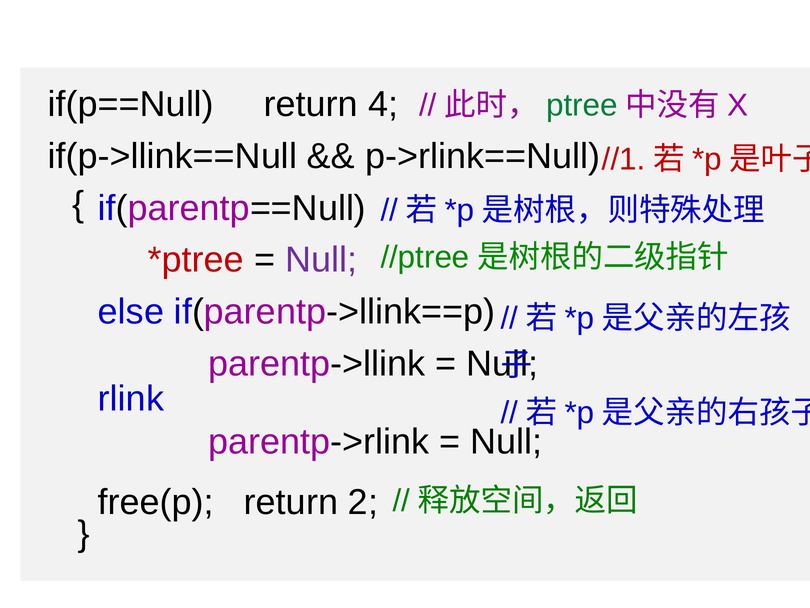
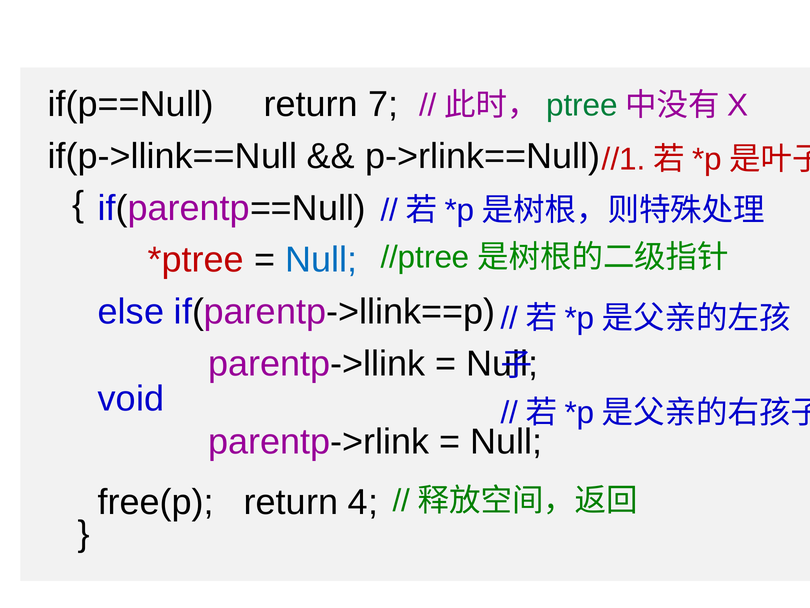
4: 4 -> 7
Null at (321, 260) colour: purple -> blue
rlink: rlink -> void
2: 2 -> 4
